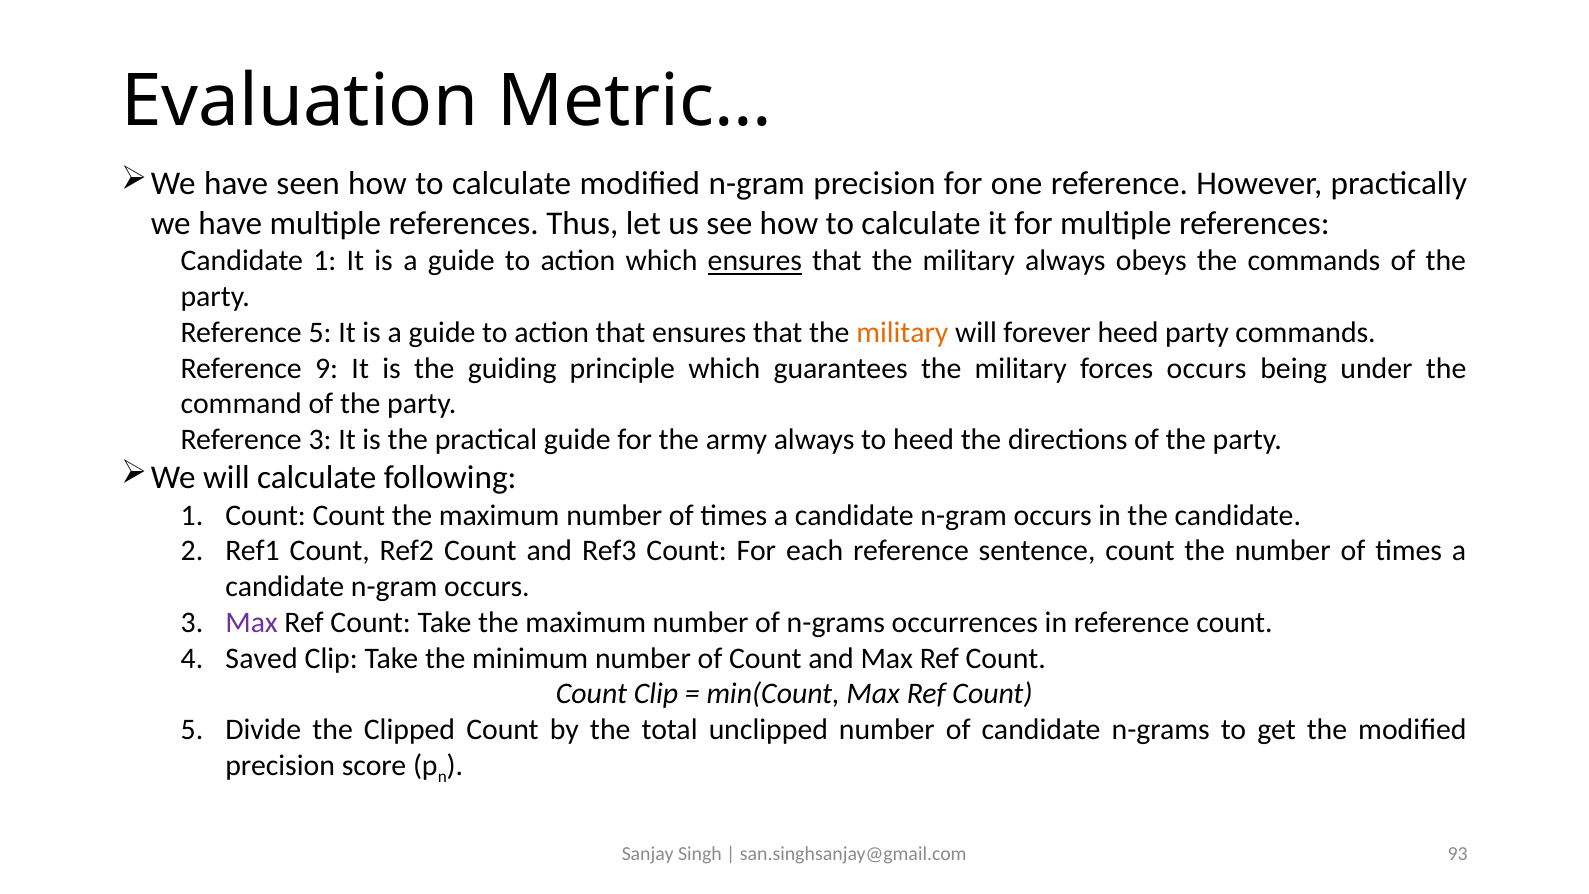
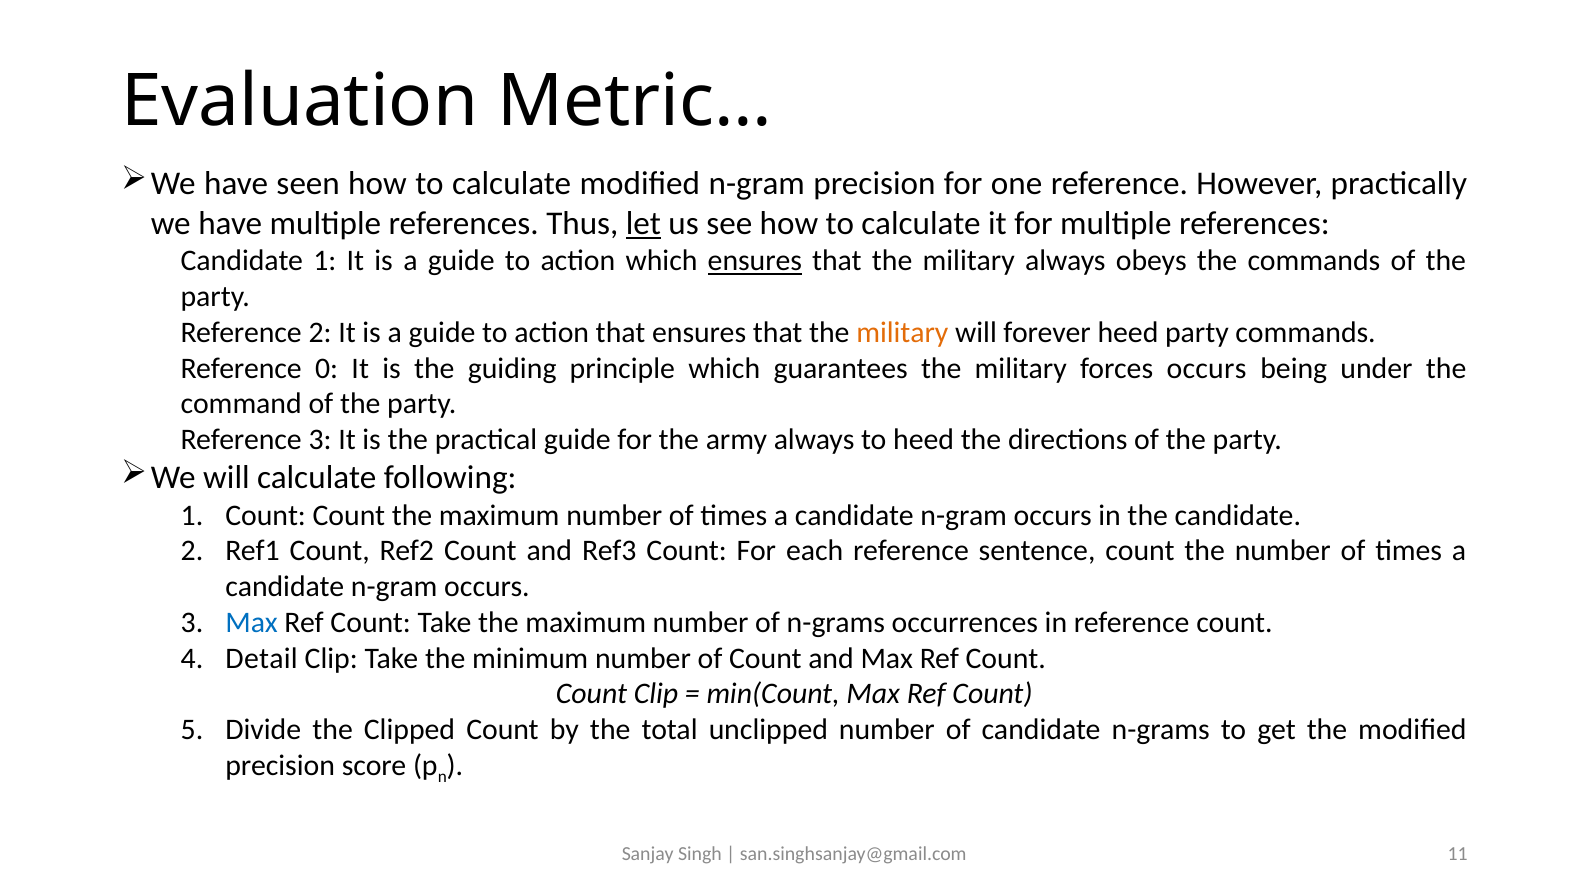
let underline: none -> present
Reference 5: 5 -> 2
9: 9 -> 0
Max at (252, 622) colour: purple -> blue
Saved: Saved -> Detail
93: 93 -> 11
